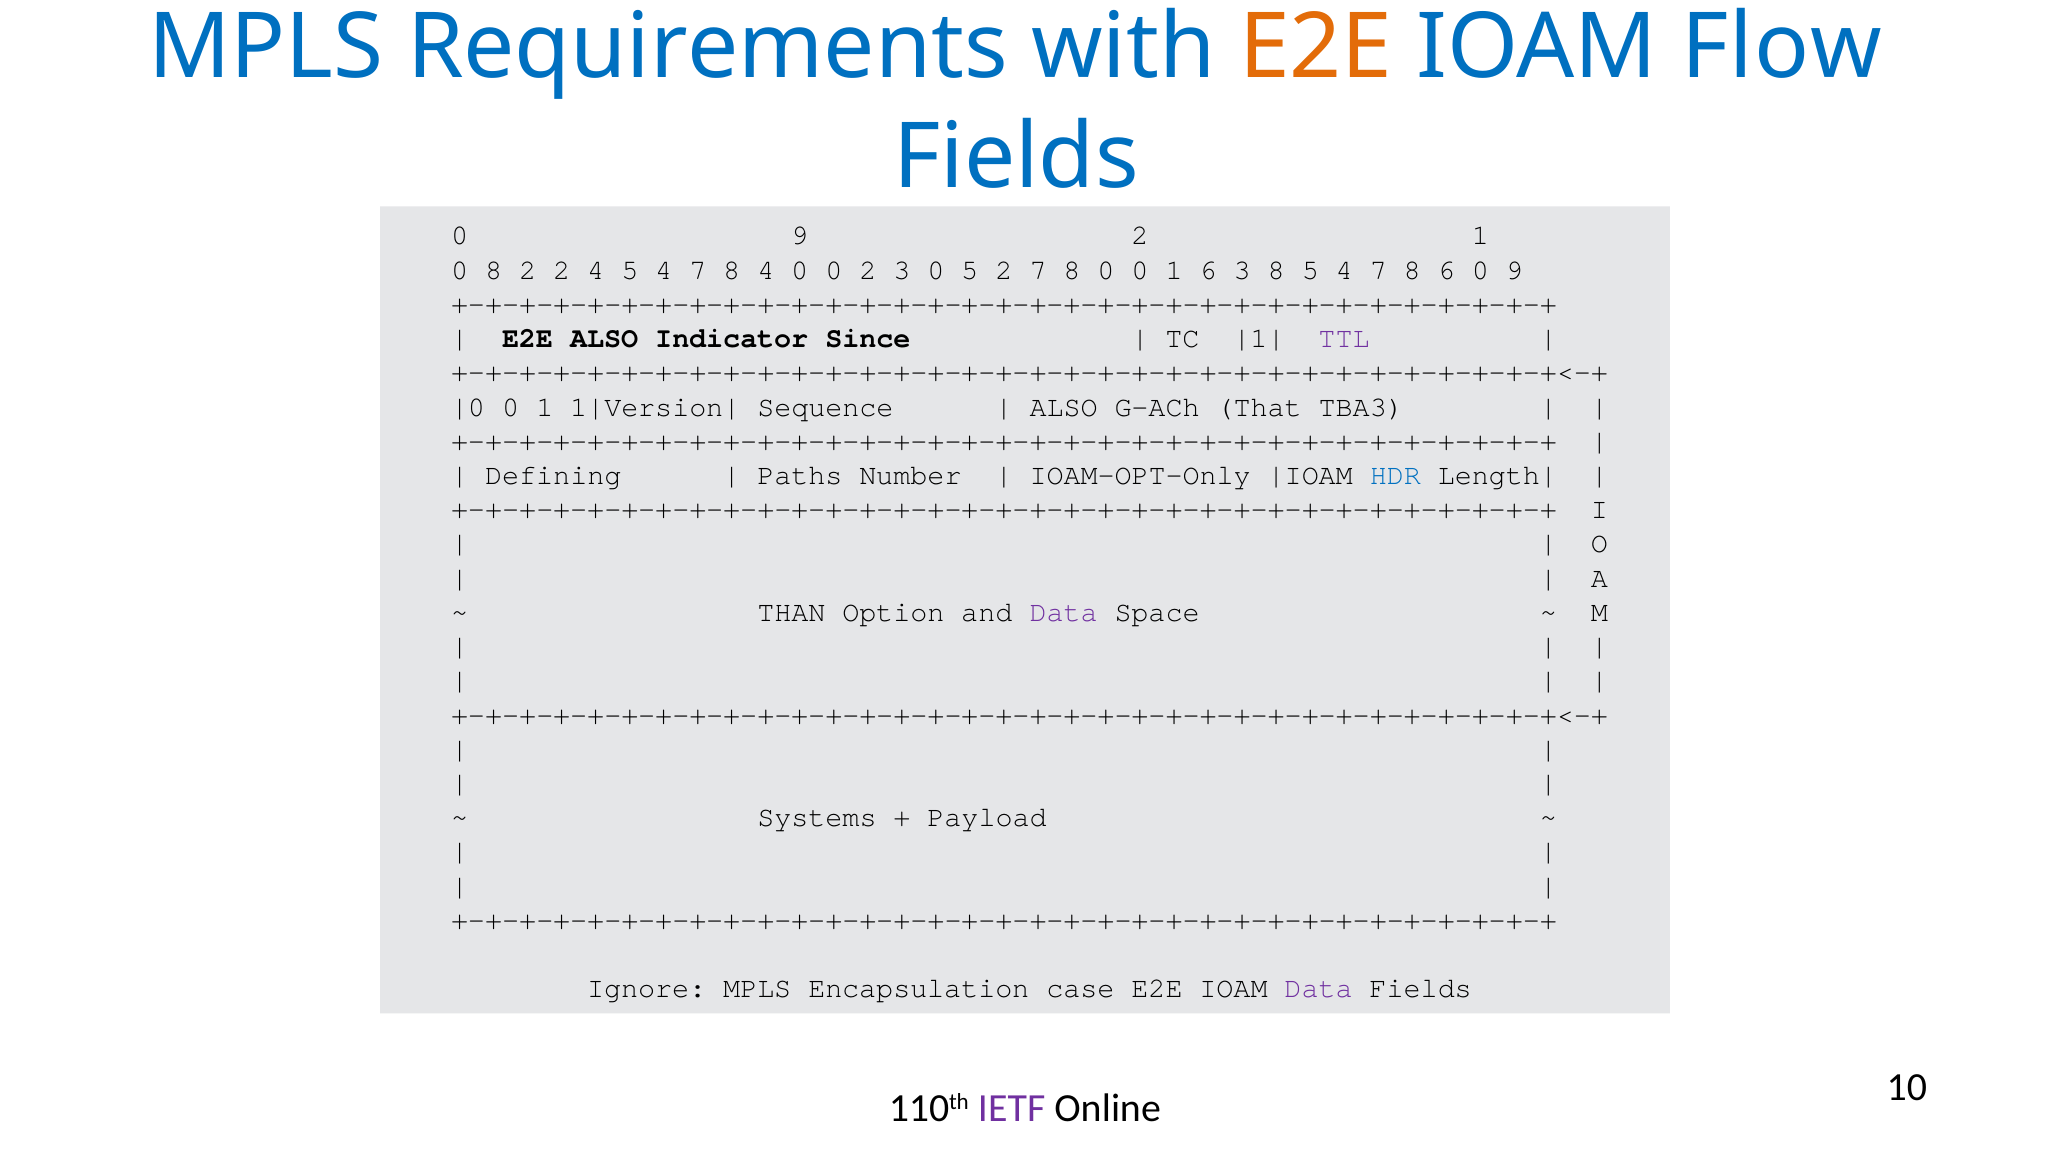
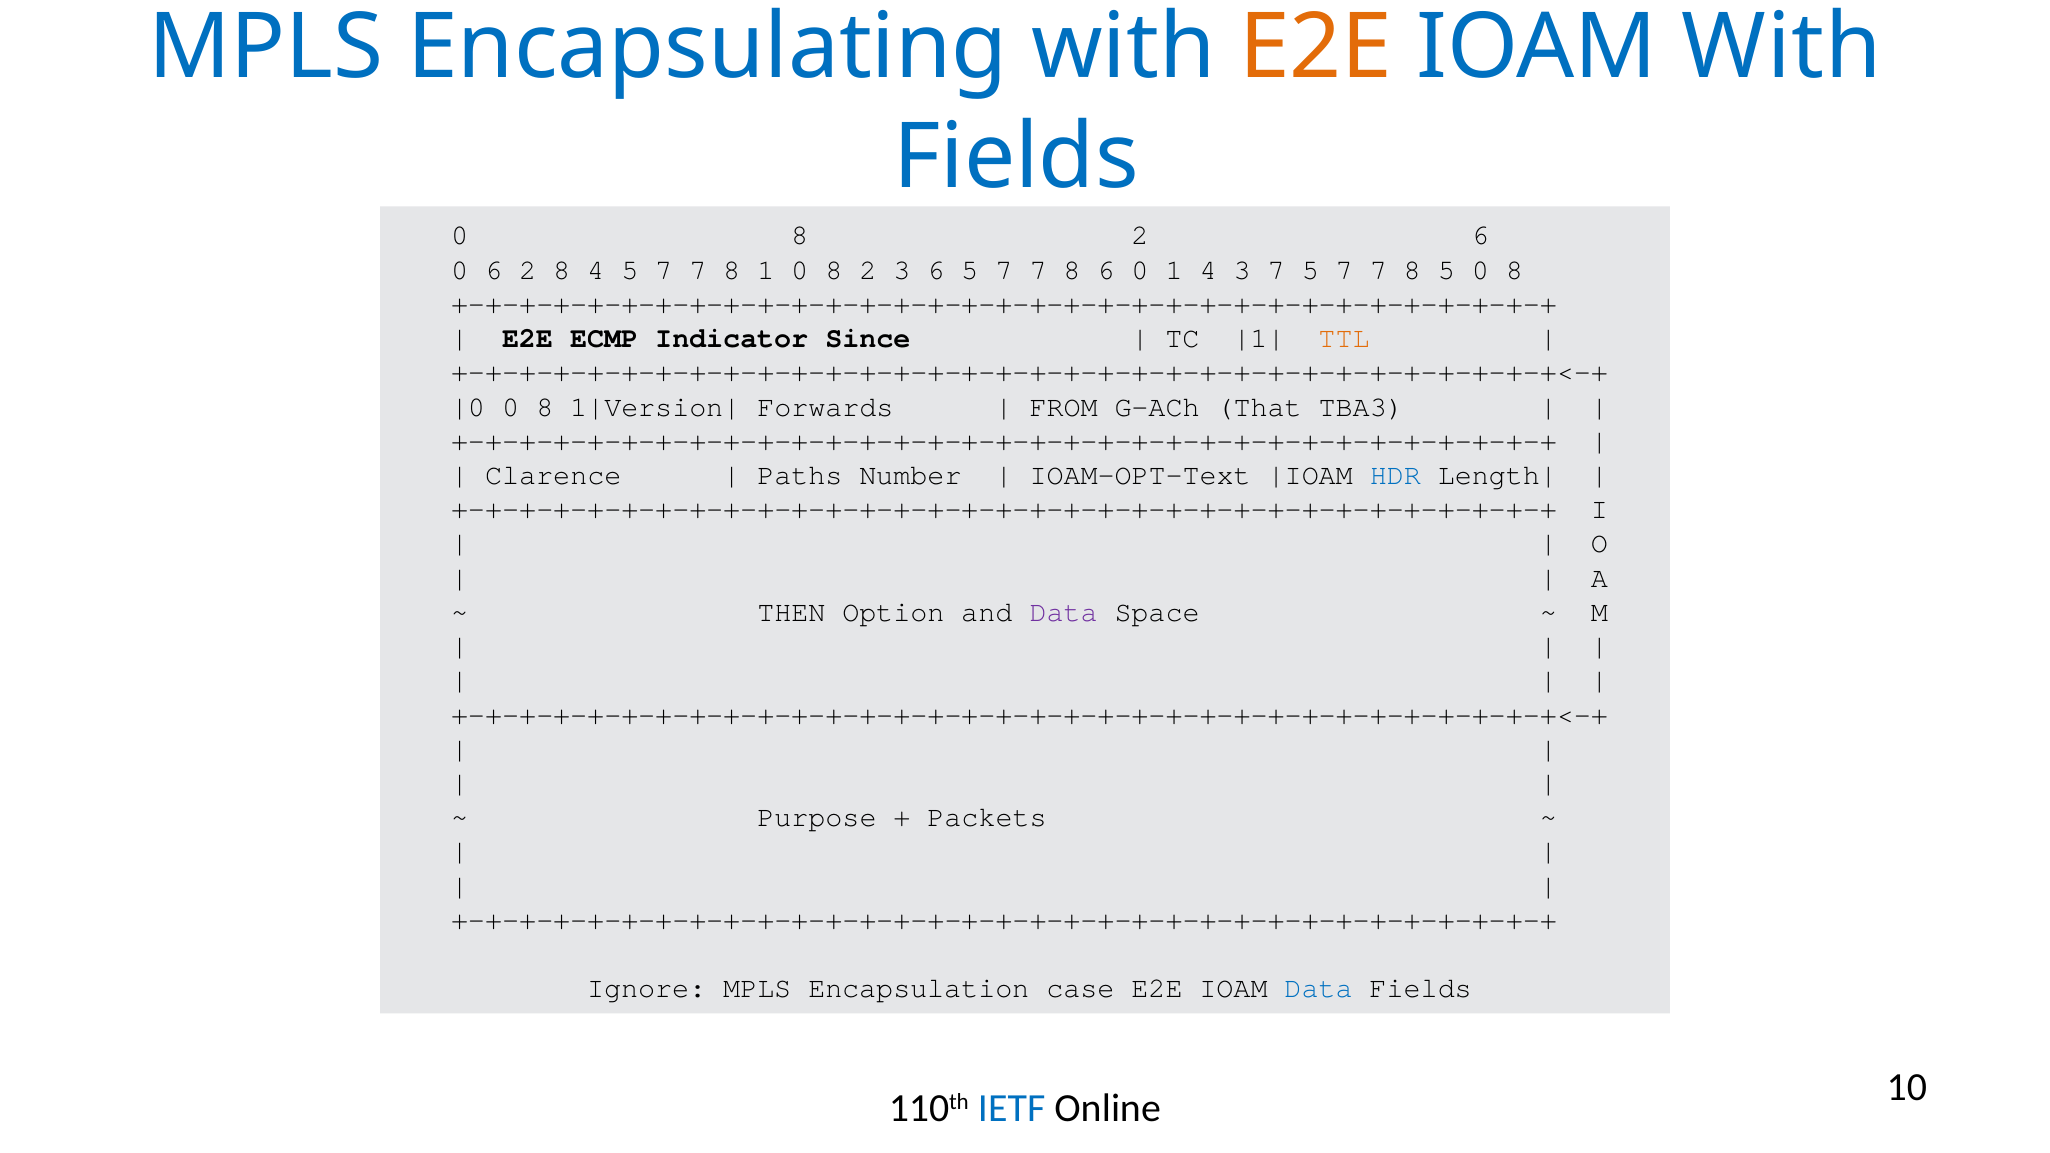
Requirements: Requirements -> Encapsulating
IOAM Flow: Flow -> With
9 at (800, 236): 9 -> 8
2 1: 1 -> 6
0 8: 8 -> 6
2 2: 2 -> 8
4 5 4: 4 -> 7
8 4: 4 -> 1
0 at (834, 270): 0 -> 8
3 0: 0 -> 6
2 at (1004, 270): 2 -> 7
8 0: 0 -> 6
1 6: 6 -> 4
3 8: 8 -> 7
4 at (1344, 270): 4 -> 7
8 6: 6 -> 5
9 at (1514, 270): 9 -> 8
E2E ALSO: ALSO -> ECMP
TTL colour: purple -> orange
1 at (545, 407): 1 -> 8
Sequence: Sequence -> Forwards
ALSO at (1064, 407): ALSO -> FROM
Defining: Defining -> Clarence
IOAM-OPT-Only: IOAM-OPT-Only -> IOAM-OPT-Text
THAN: THAN -> THEN
Systems: Systems -> Purpose
Payload: Payload -> Packets
Data at (1319, 988) colour: purple -> blue
IETF colour: purple -> blue
